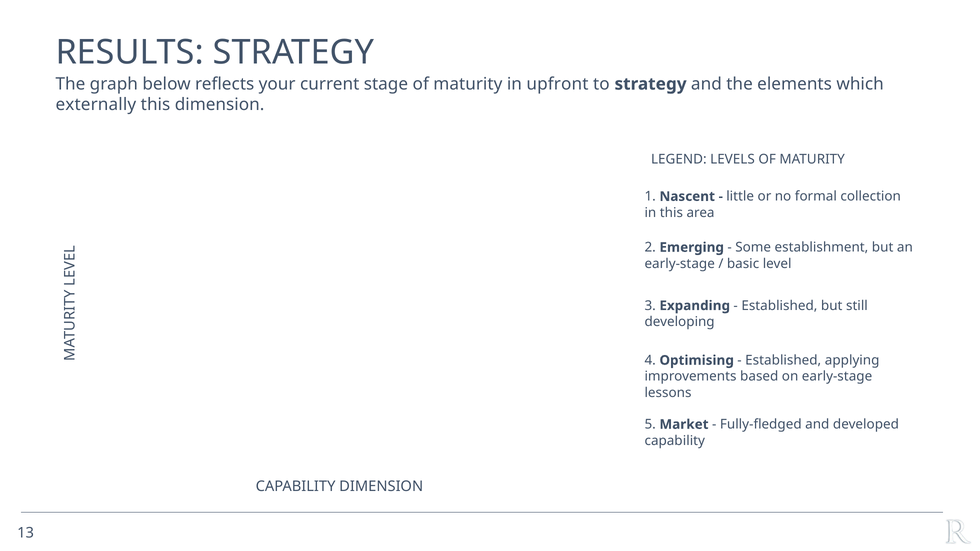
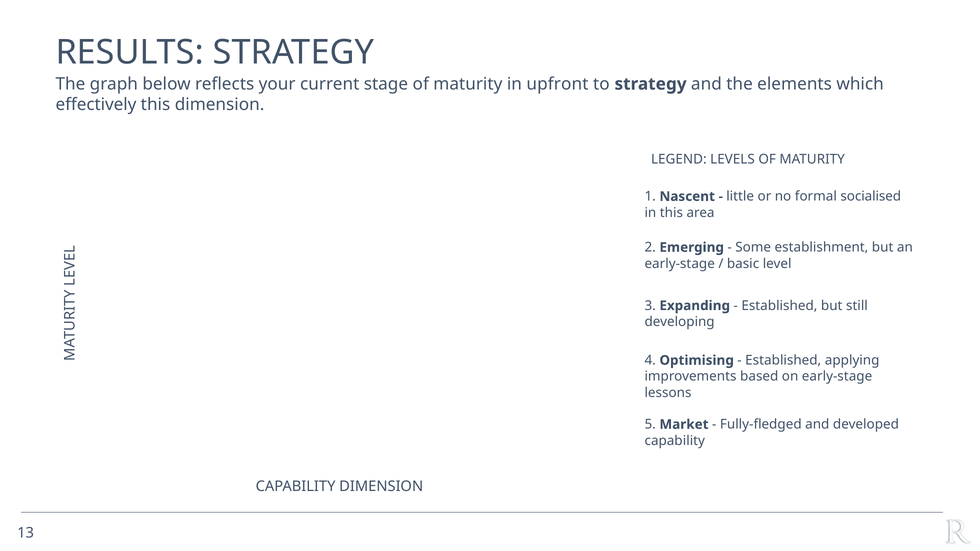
externally: externally -> effectively
collection: collection -> socialised
